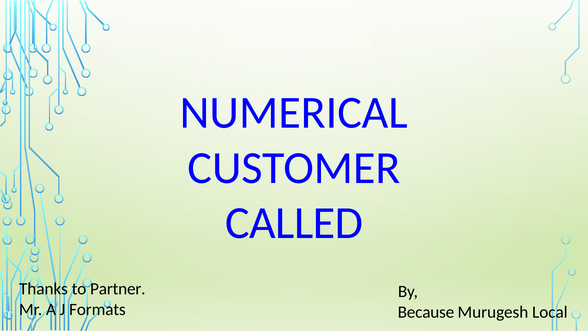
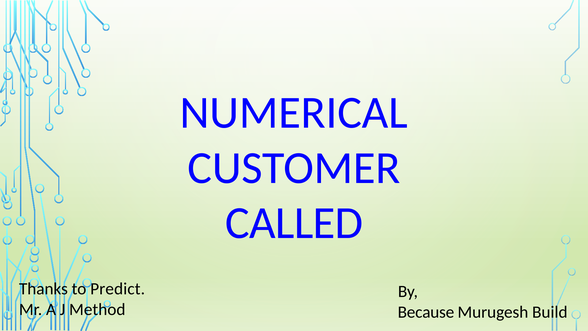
Partner: Partner -> Predict
Formats: Formats -> Method
Local: Local -> Build
